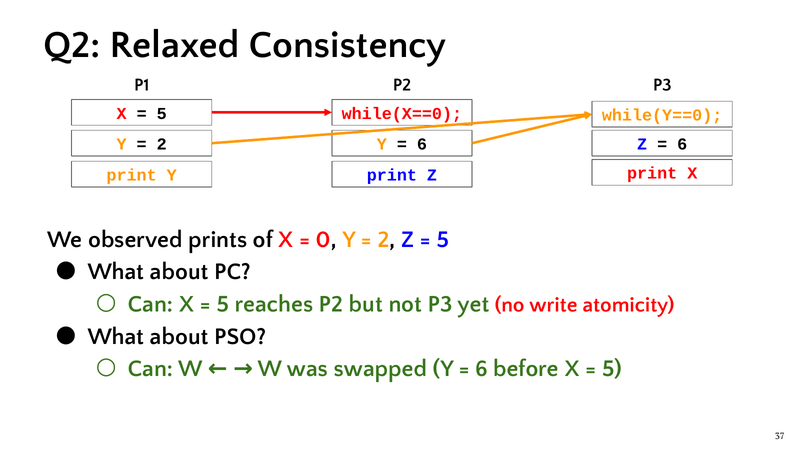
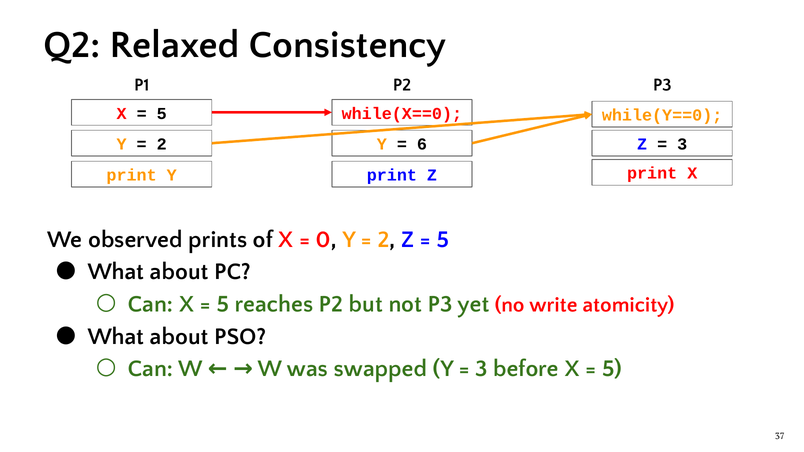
6 at (682, 144): 6 -> 3
6 at (482, 369): 6 -> 3
